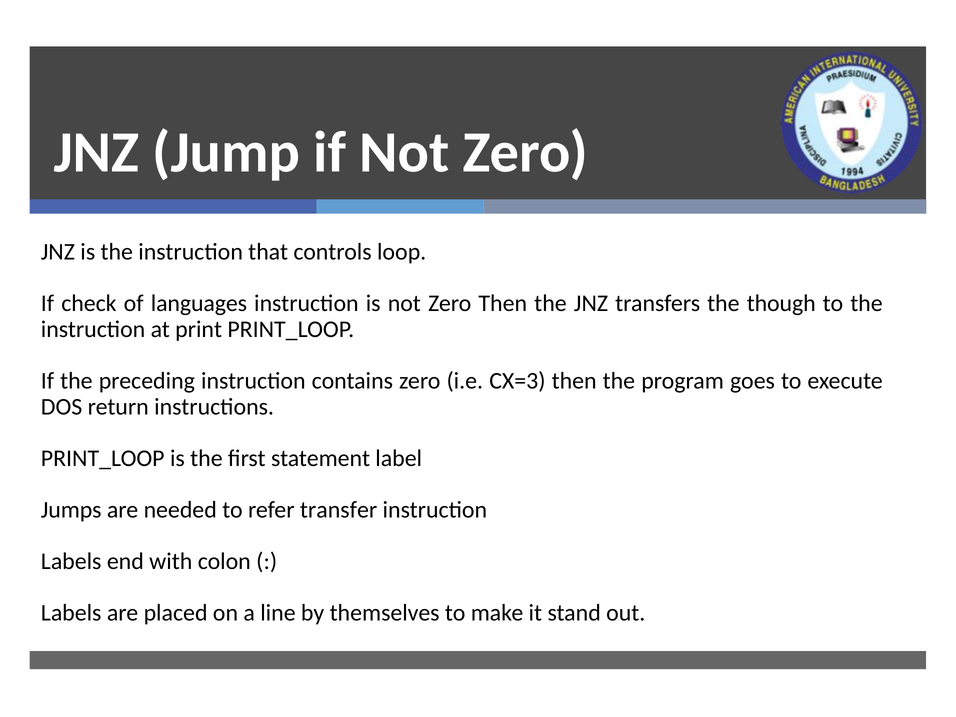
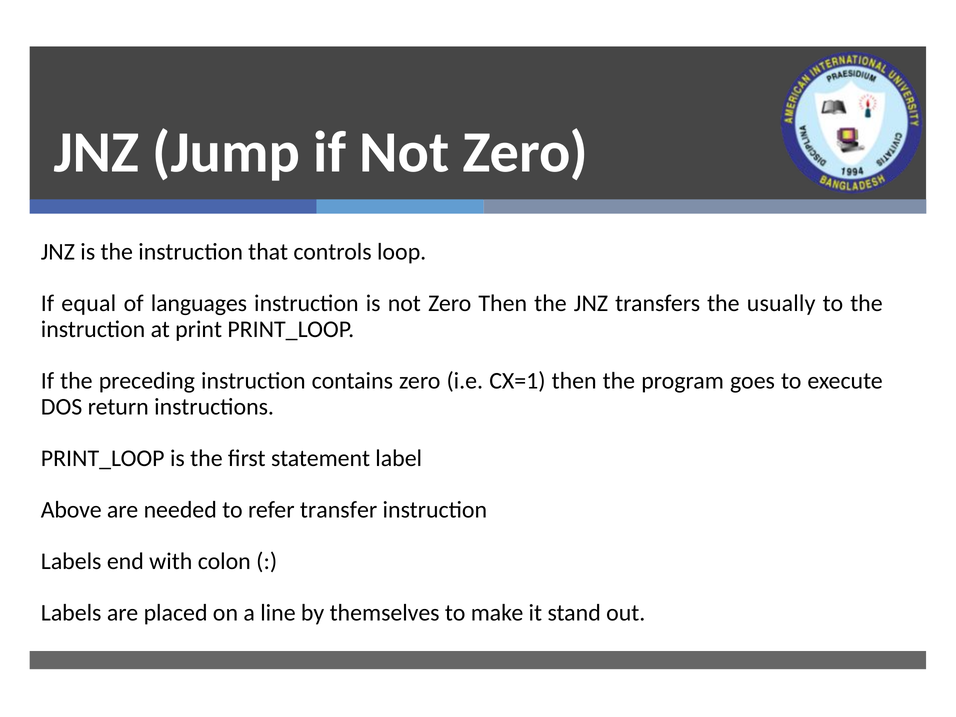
check: check -> equal
though: though -> usually
CX=3: CX=3 -> CX=1
Jumps: Jumps -> Above
